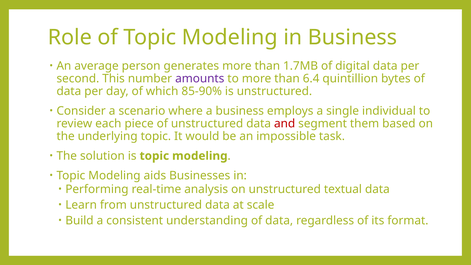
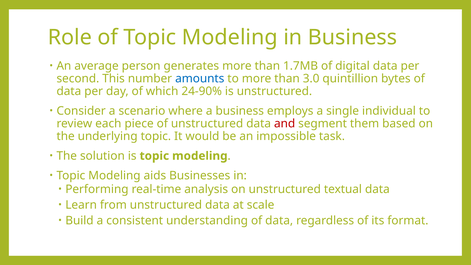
amounts colour: purple -> blue
6.4: 6.4 -> 3.0
85-90%: 85-90% -> 24-90%
